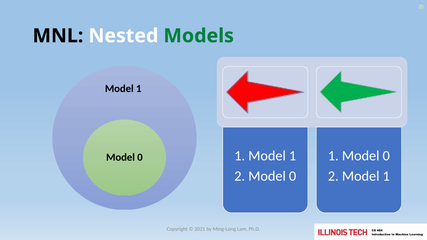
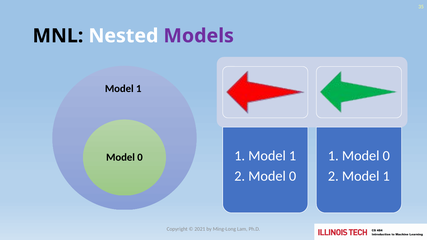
Models colour: green -> purple
